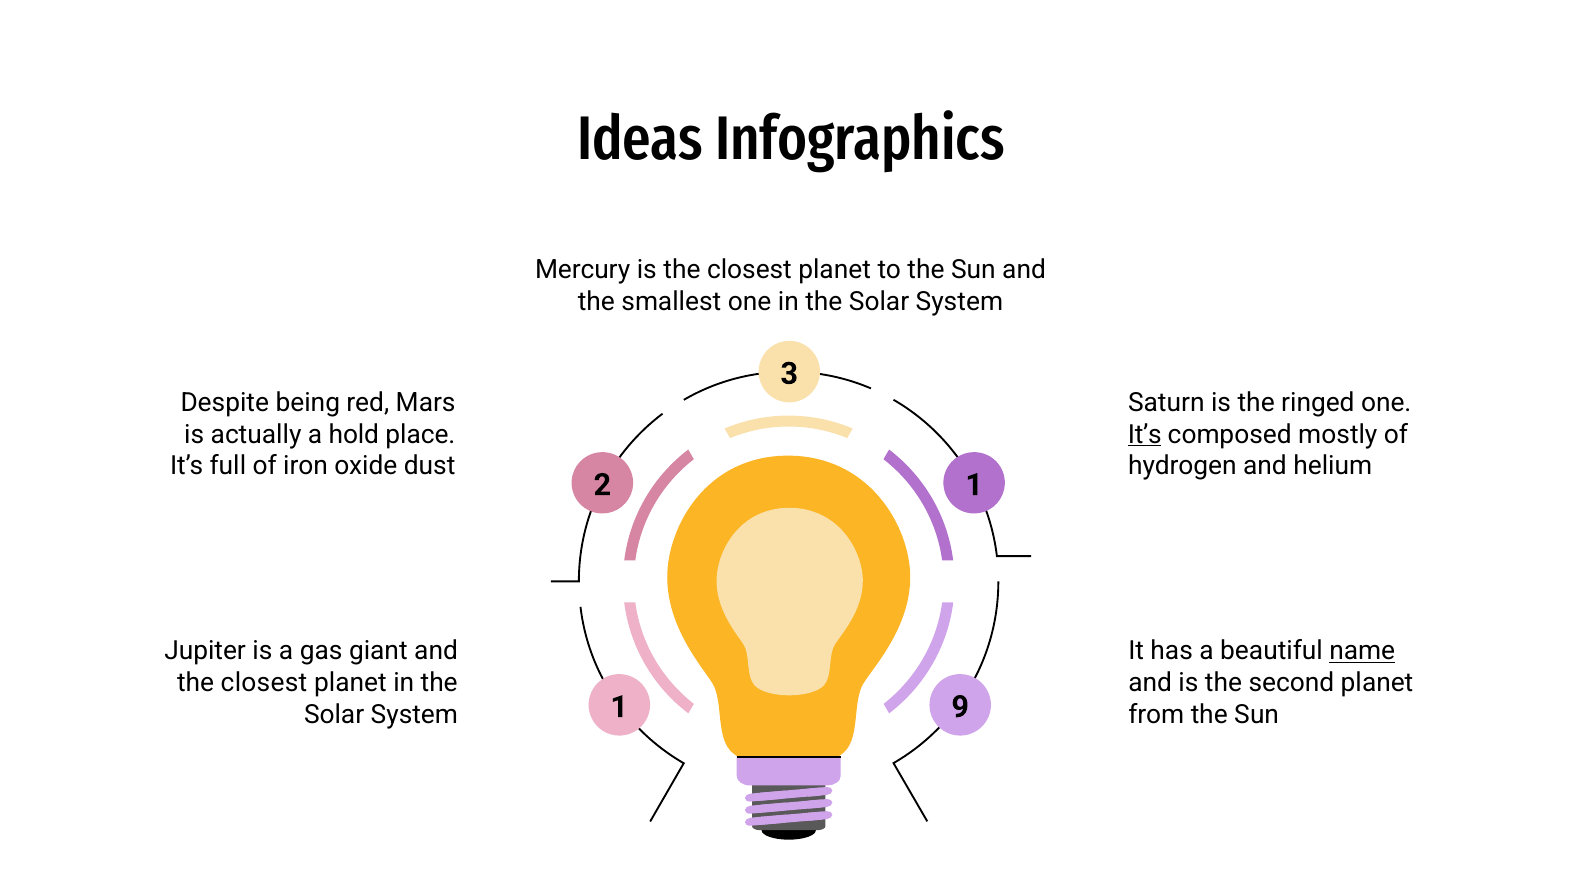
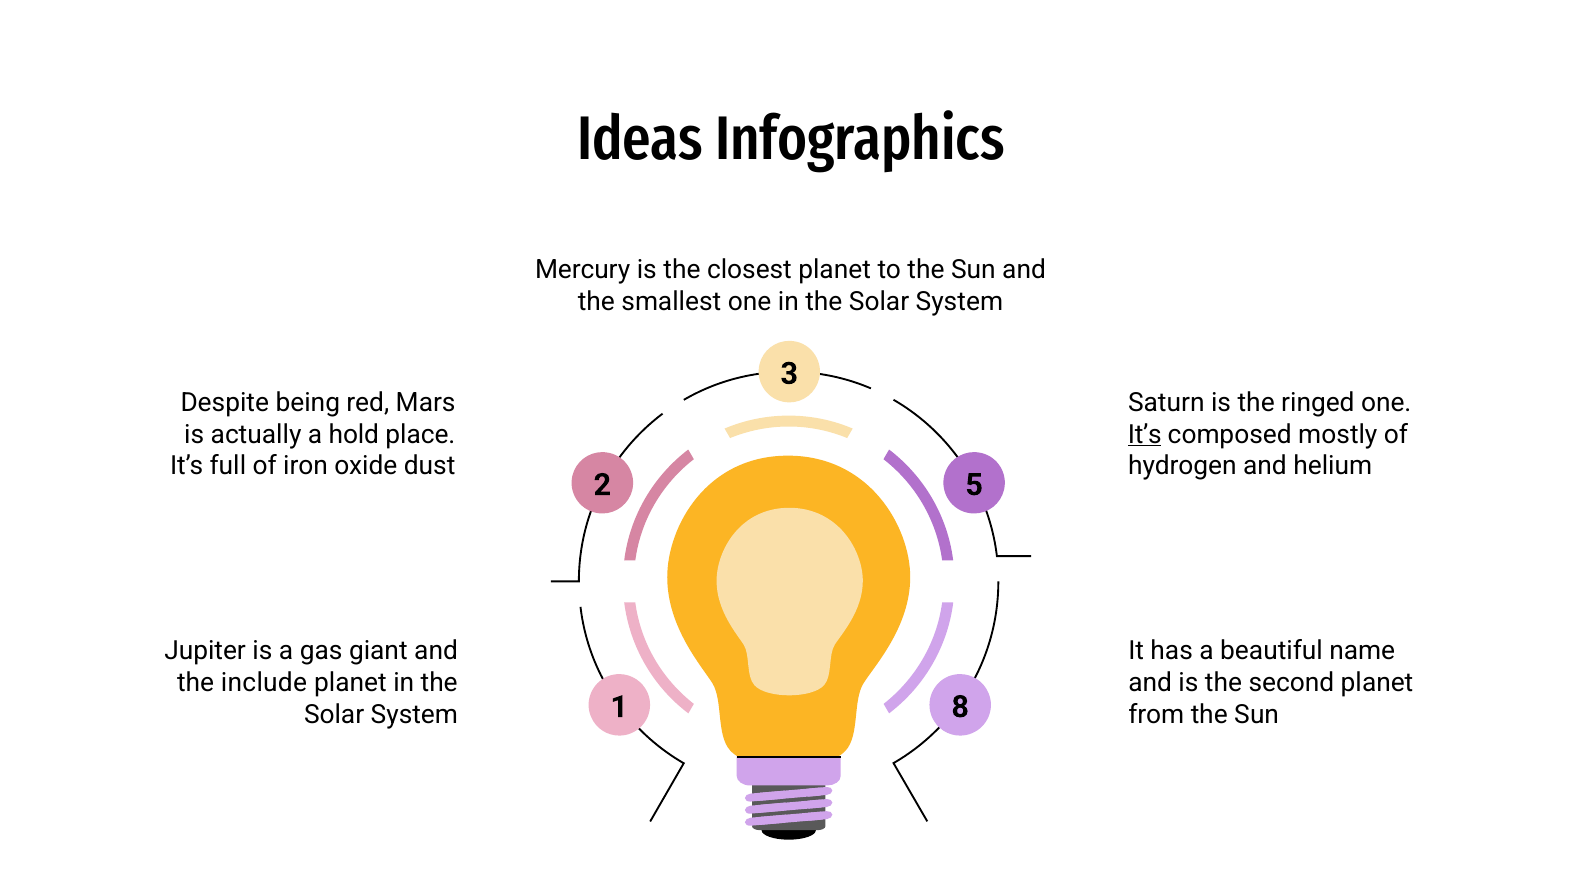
2 1: 1 -> 5
name underline: present -> none
closest at (264, 683): closest -> include
9: 9 -> 8
